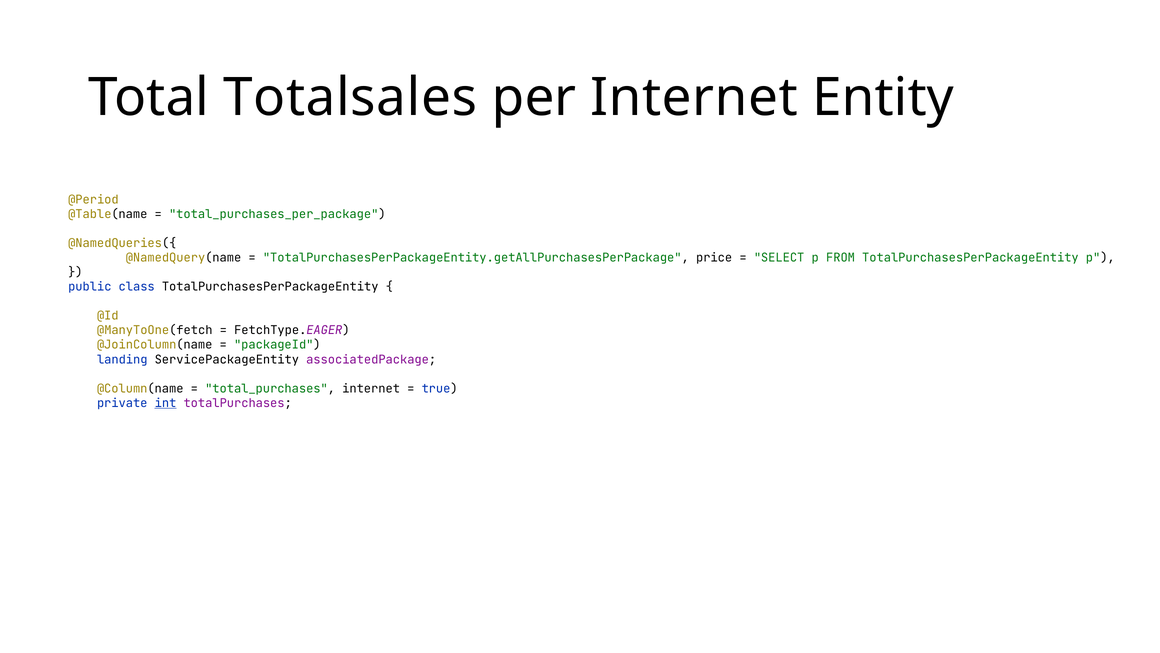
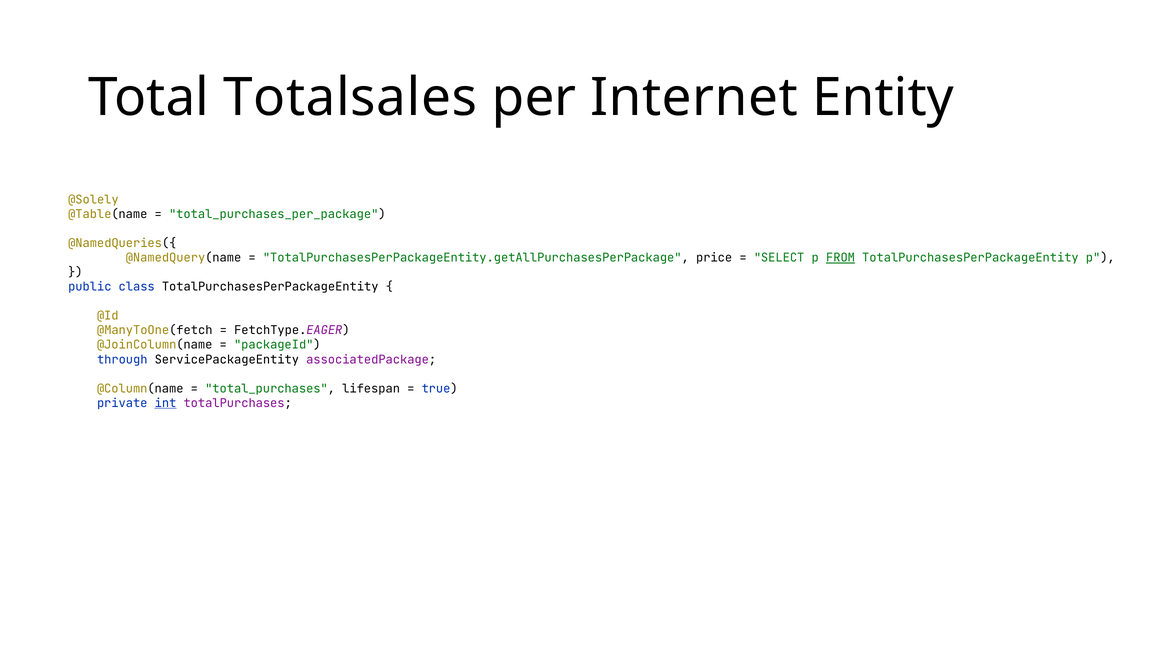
@Period: @Period -> @Solely
FROM underline: none -> present
landing: landing -> through
total_purchases internet: internet -> lifespan
